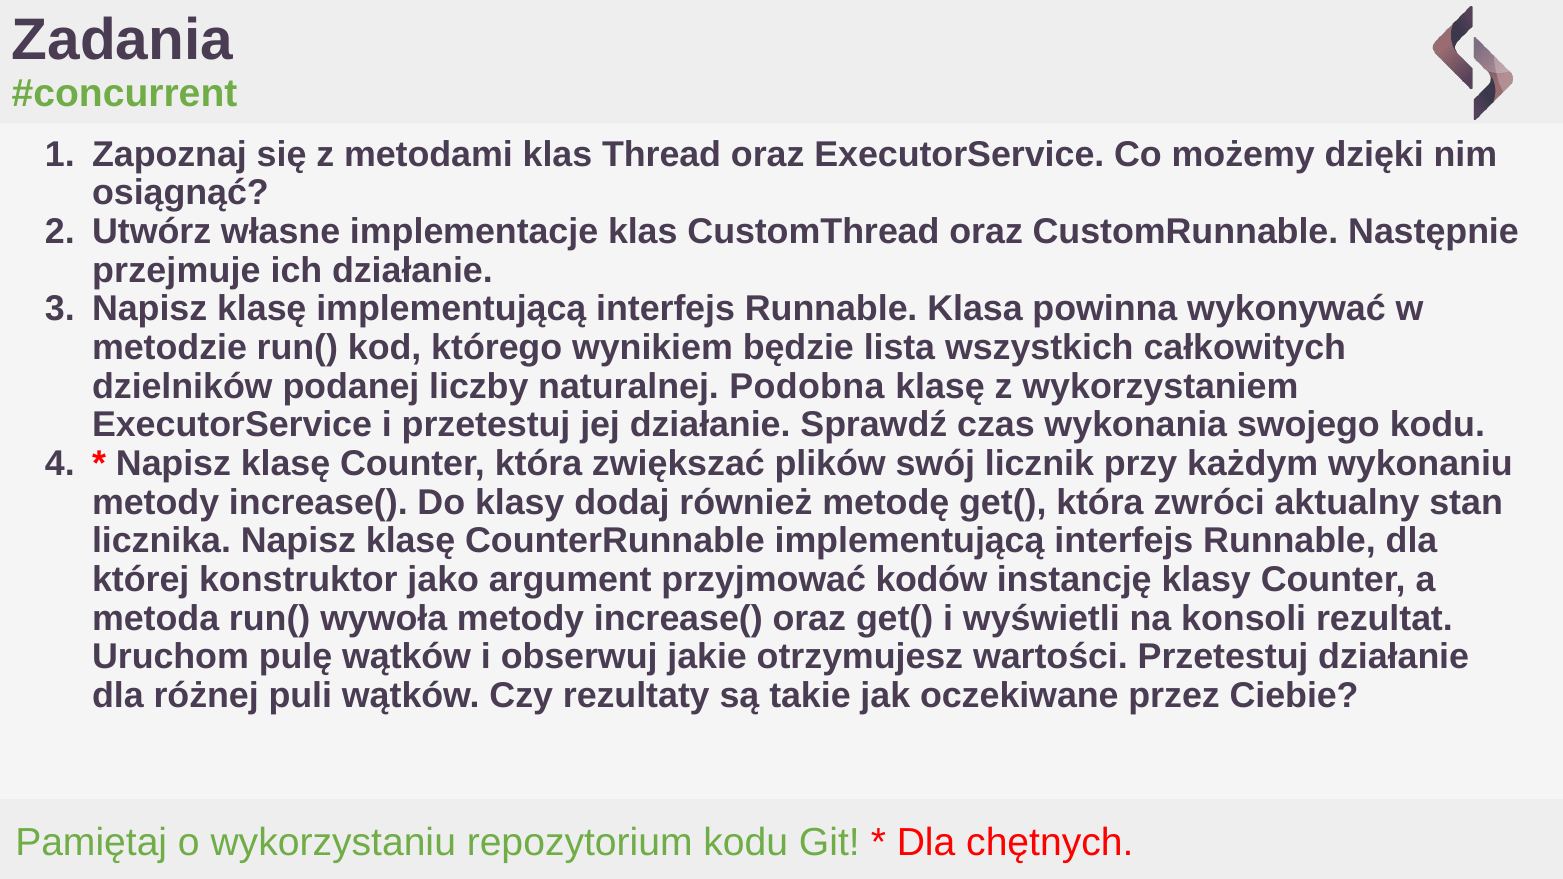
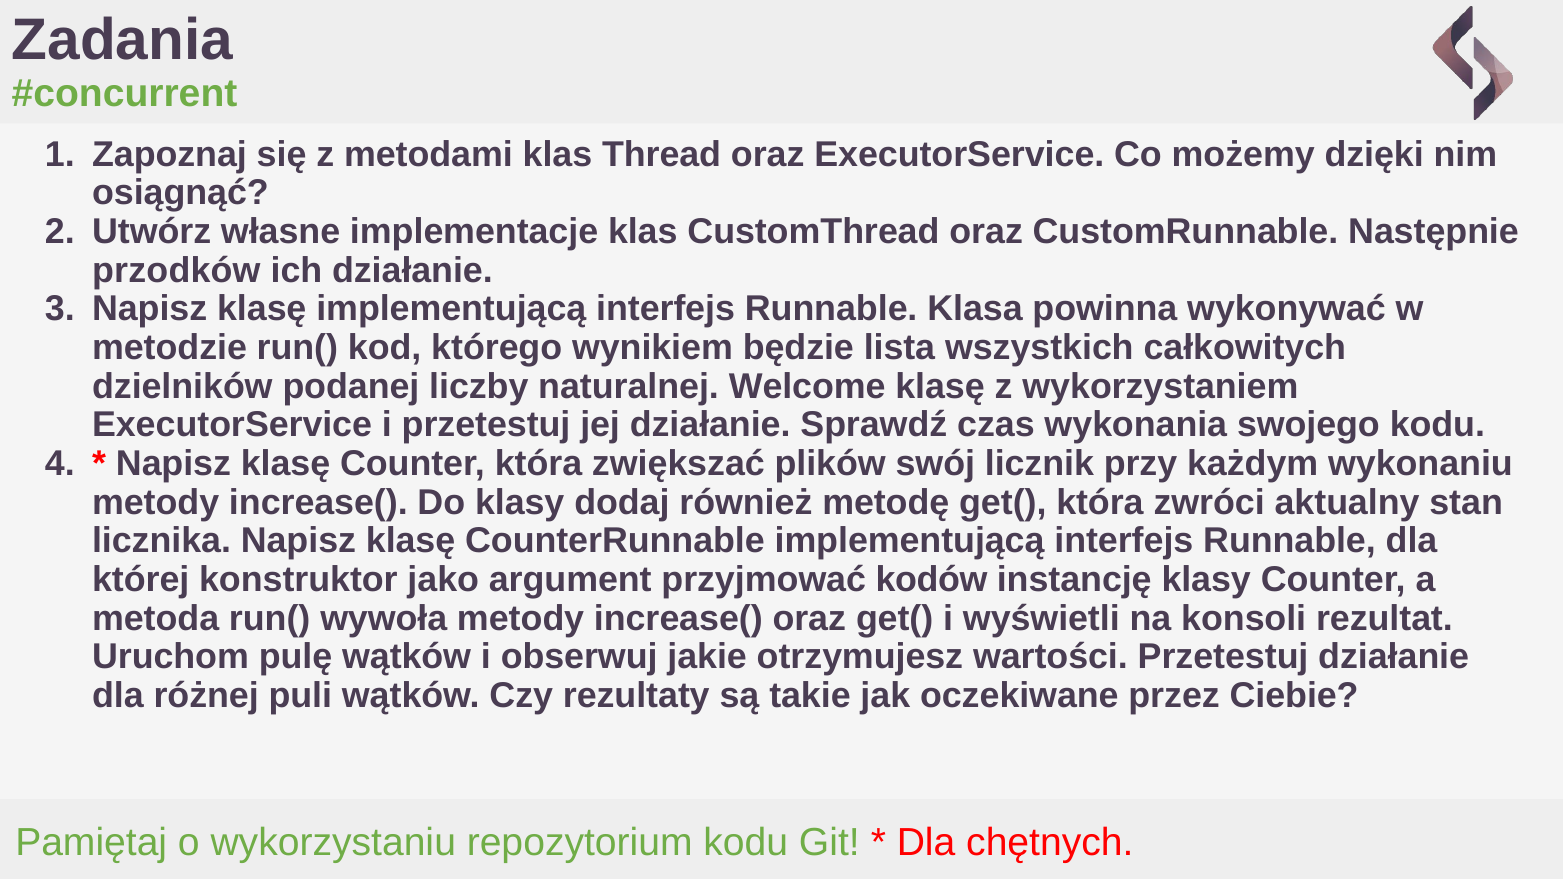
przejmuje: przejmuje -> przodków
Podobna: Podobna -> Welcome
